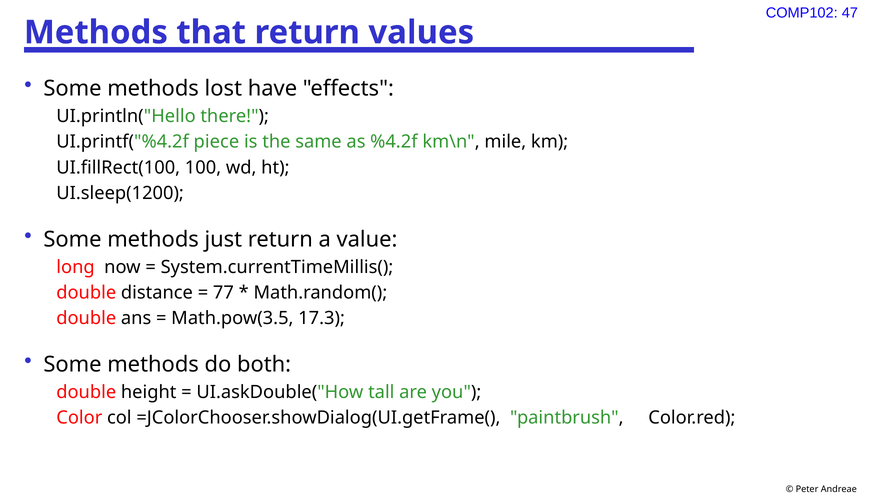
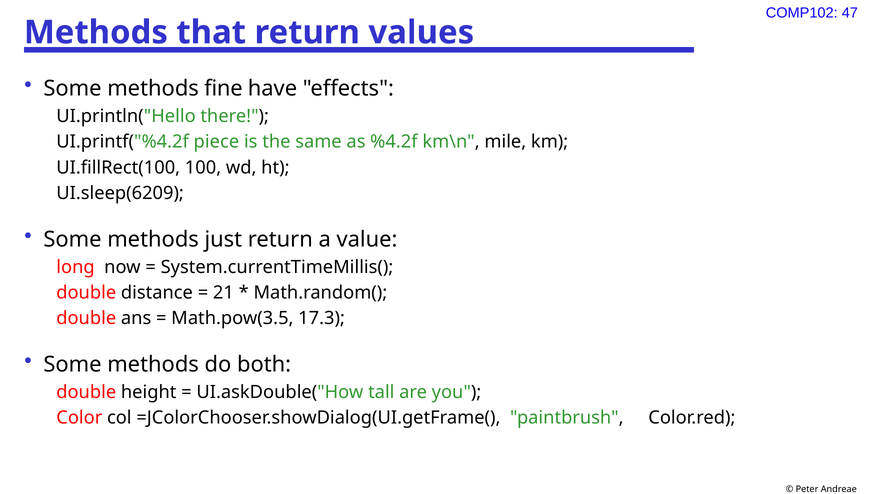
lost: lost -> fine
UI.sleep(1200: UI.sleep(1200 -> UI.sleep(6209
77: 77 -> 21
